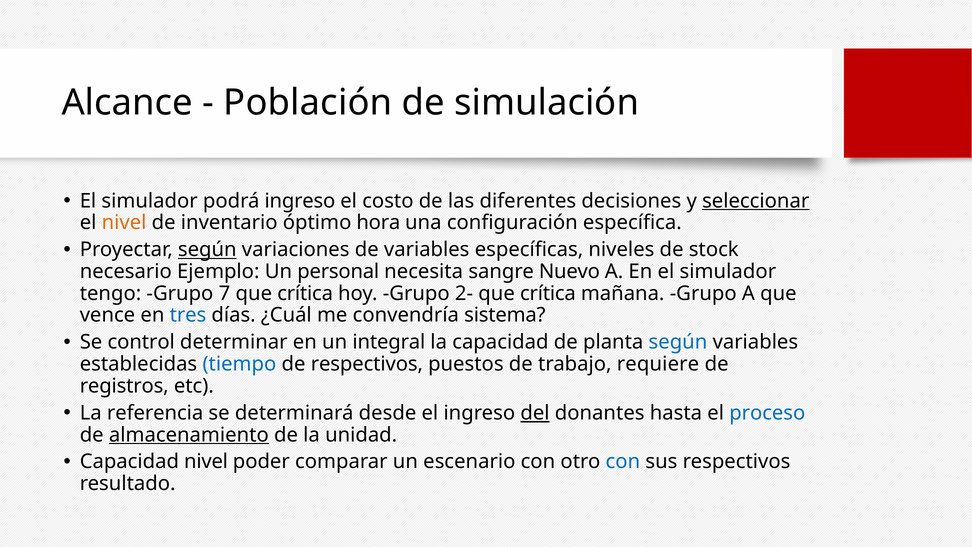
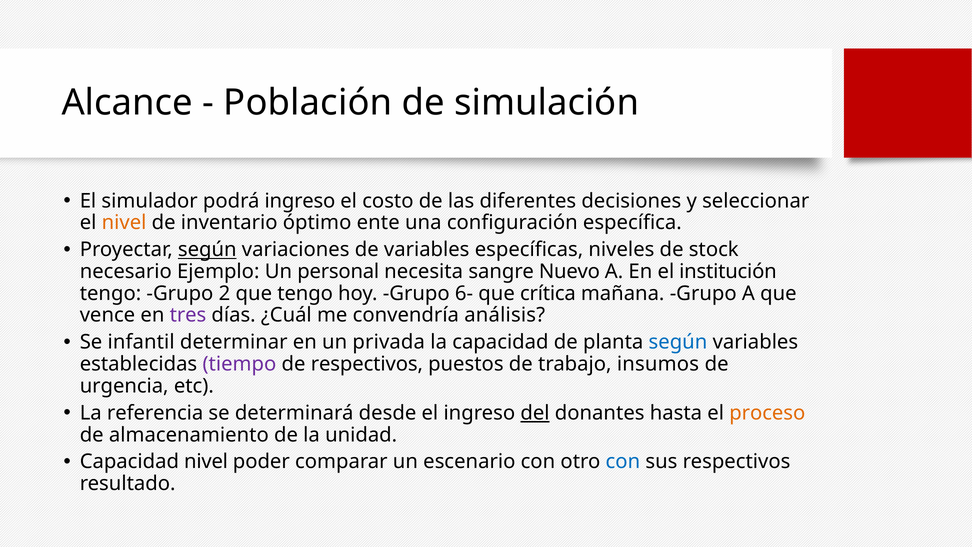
seleccionar underline: present -> none
hora: hora -> ente
En el simulador: simulador -> institución
7: 7 -> 2
crítica at (305, 293): crítica -> tengo
2-: 2- -> 6-
tres colour: blue -> purple
sistema: sistema -> análisis
control: control -> infantil
integral: integral -> privada
tiempo colour: blue -> purple
requiere: requiere -> insumos
registros: registros -> urgencia
proceso colour: blue -> orange
almacenamiento underline: present -> none
